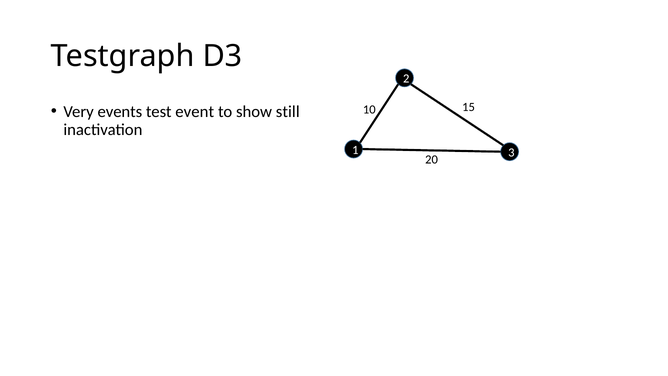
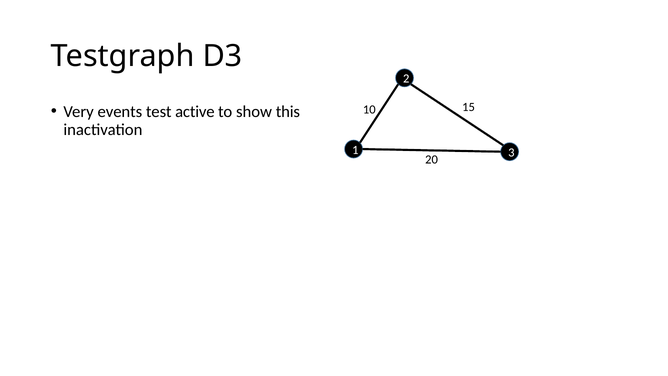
event: event -> active
still: still -> this
